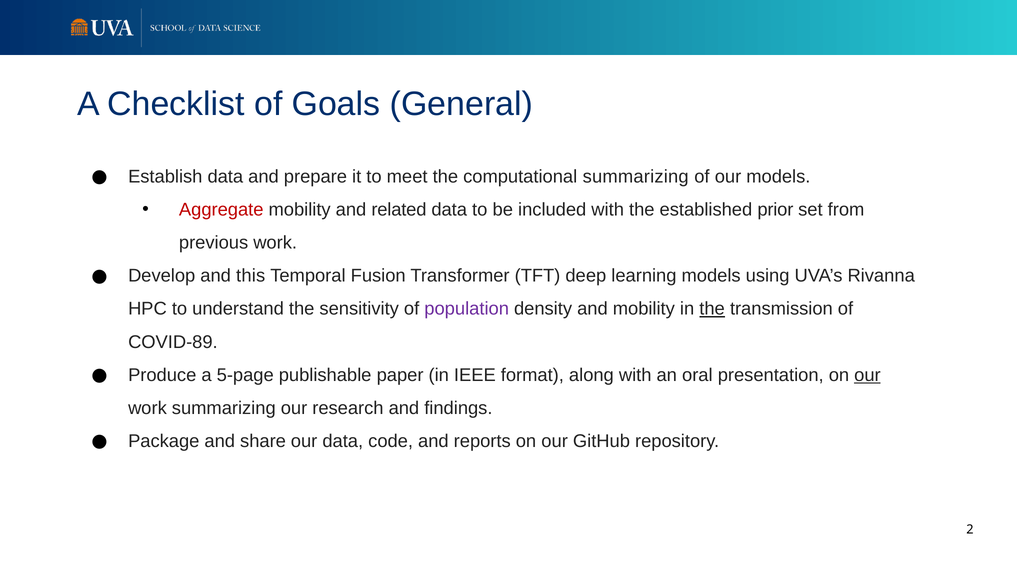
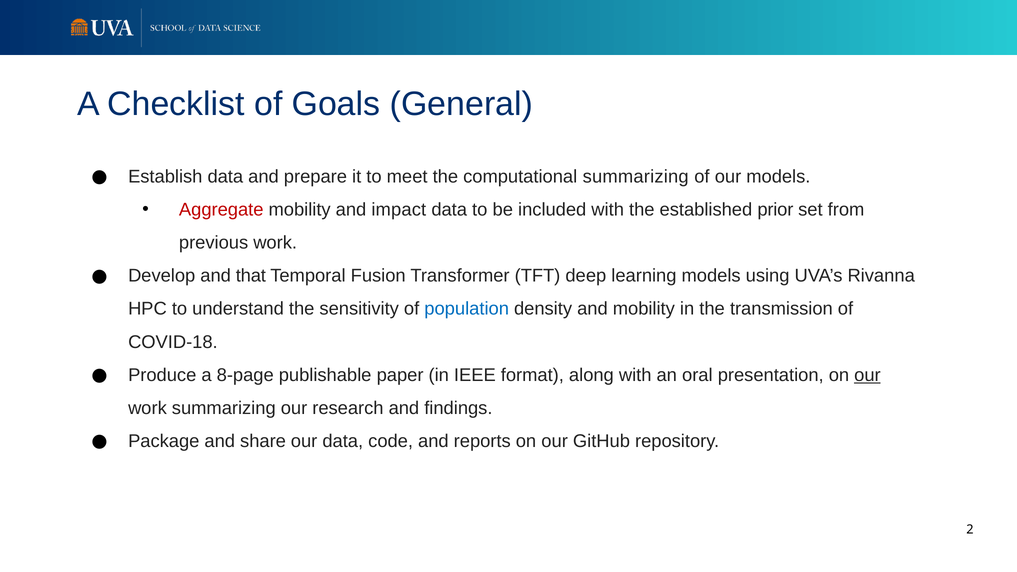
related: related -> impact
this: this -> that
population colour: purple -> blue
the at (712, 309) underline: present -> none
COVID-89: COVID-89 -> COVID-18
5-page: 5-page -> 8-page
